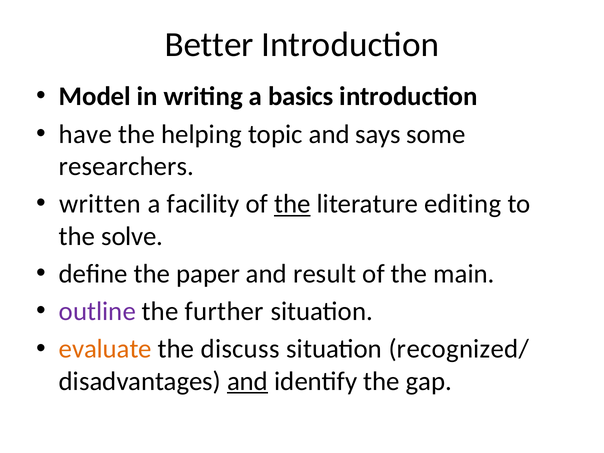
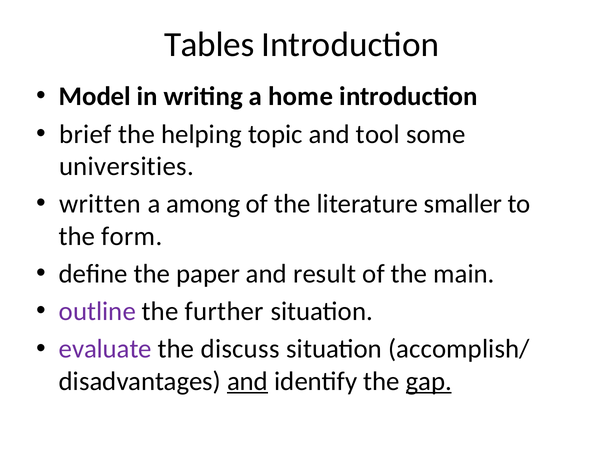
Better: Better -> Tables
basics: basics -> home
have: have -> brief
says: says -> tool
researchers: researchers -> universities
facility: facility -> among
the at (292, 204) underline: present -> none
editing: editing -> smaller
solve: solve -> form
evaluate colour: orange -> purple
recognized/: recognized/ -> accomplish/
gap underline: none -> present
